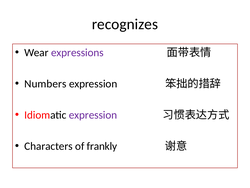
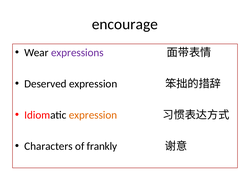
recognizes: recognizes -> encourage
Numbers: Numbers -> Deserved
expression at (93, 115) colour: purple -> orange
